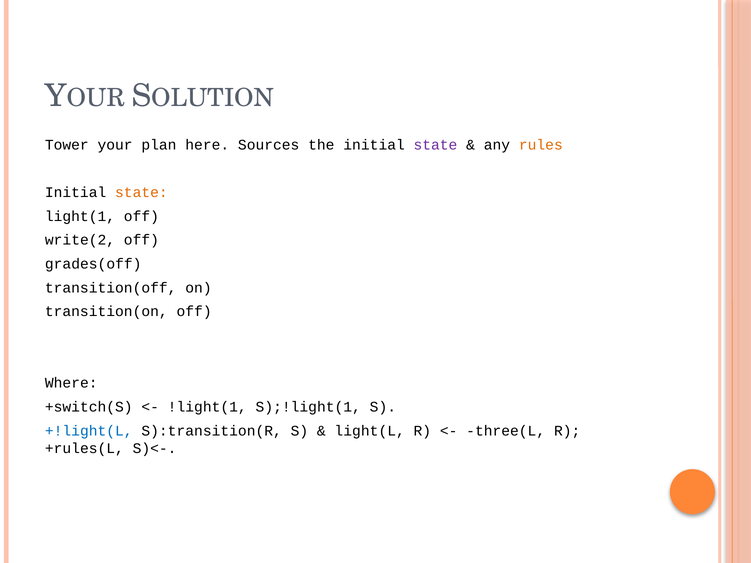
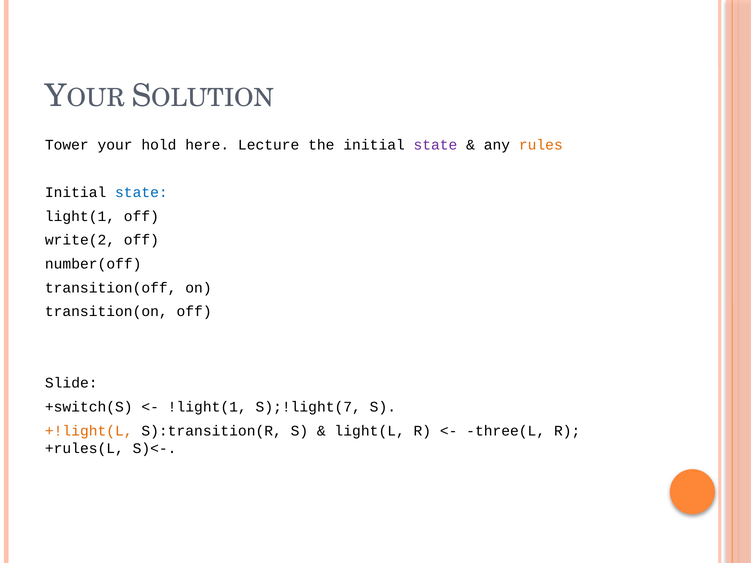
plan: plan -> hold
Sources: Sources -> Lecture
state at (141, 193) colour: orange -> blue
grades(off: grades(off -> number(off
Where: Where -> Slide
S);!light(1: S);!light(1 -> S);!light(7
+!light(L colour: blue -> orange
